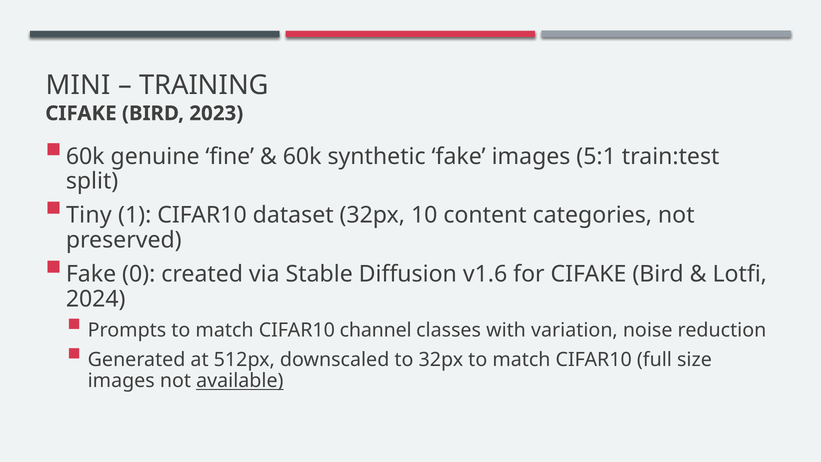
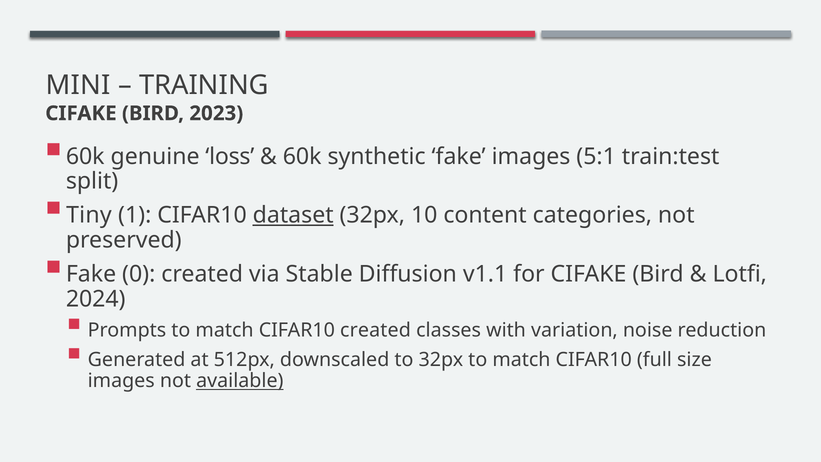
fine: fine -> loss
dataset underline: none -> present
v1.6: v1.6 -> v1.1
CIFAR10 channel: channel -> created
